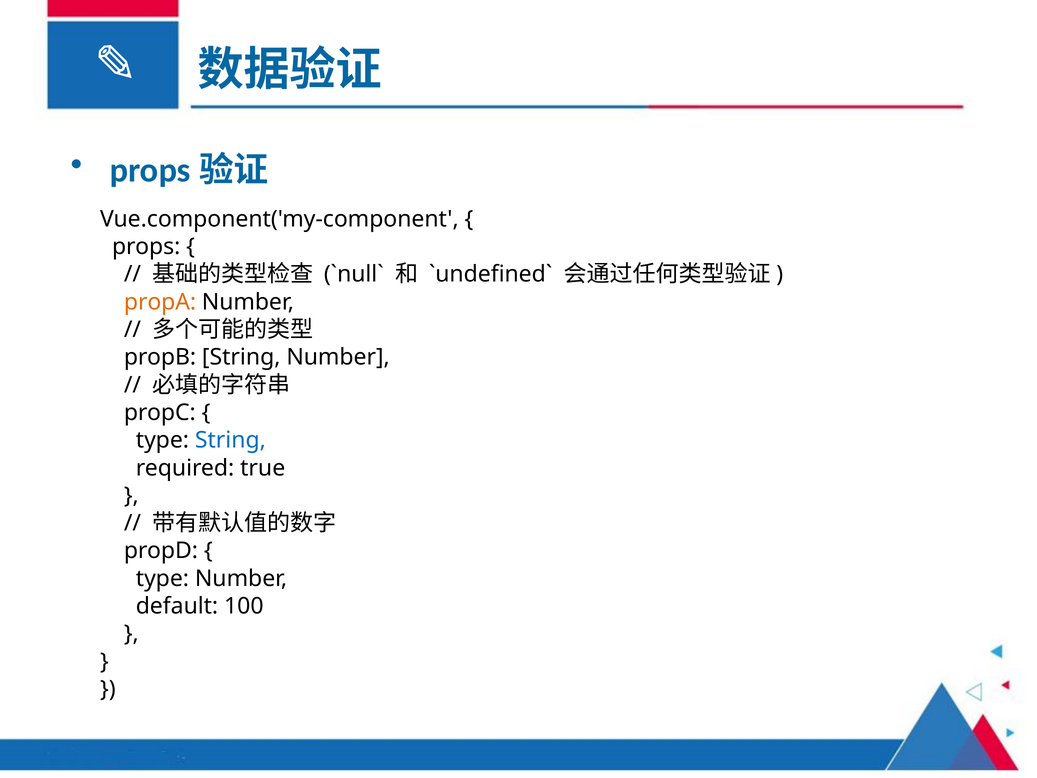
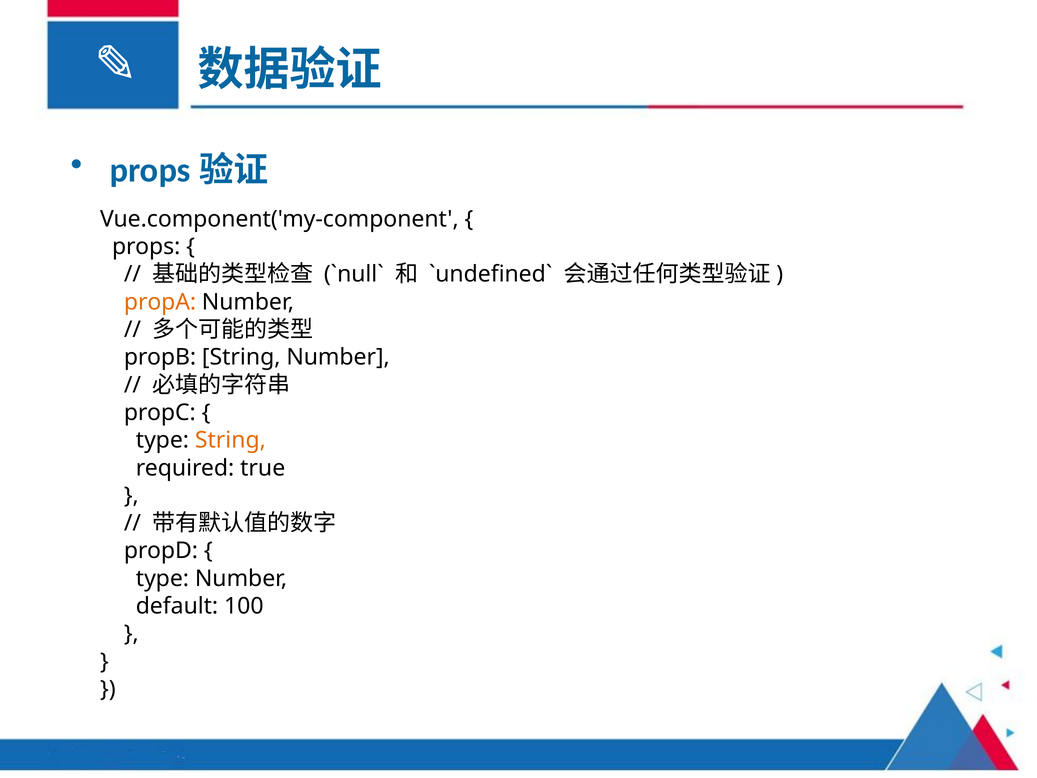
String at (230, 440) colour: blue -> orange
